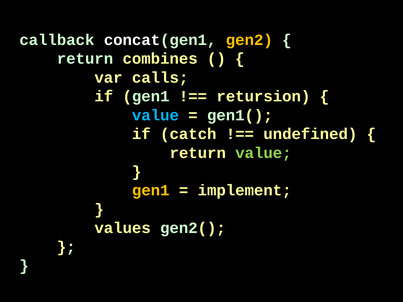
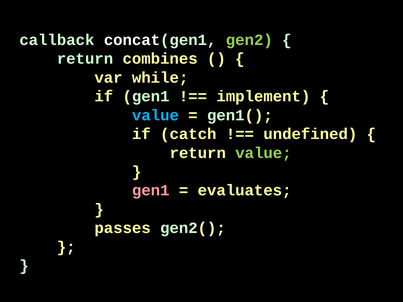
gen2 colour: yellow -> light green
calls: calls -> while
retursion: retursion -> implement
gen1 at (151, 191) colour: yellow -> pink
implement: implement -> evaluates
values: values -> passes
